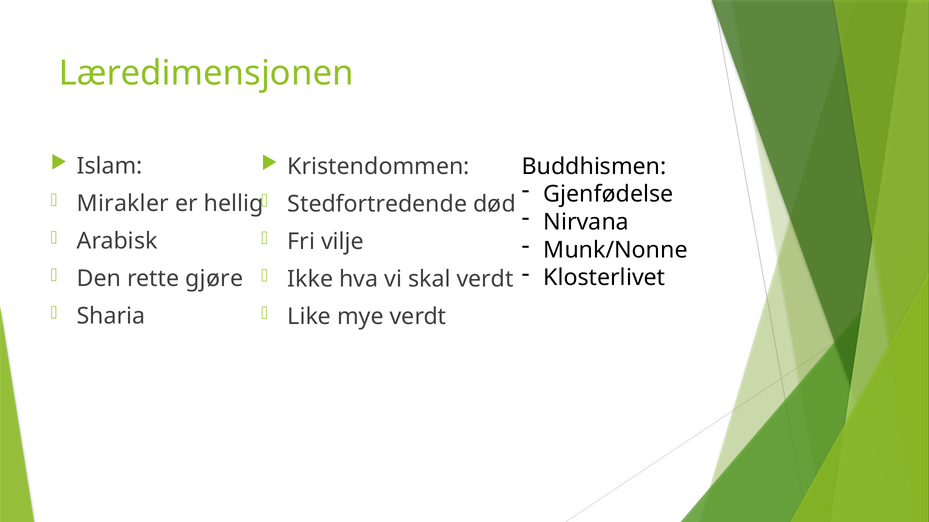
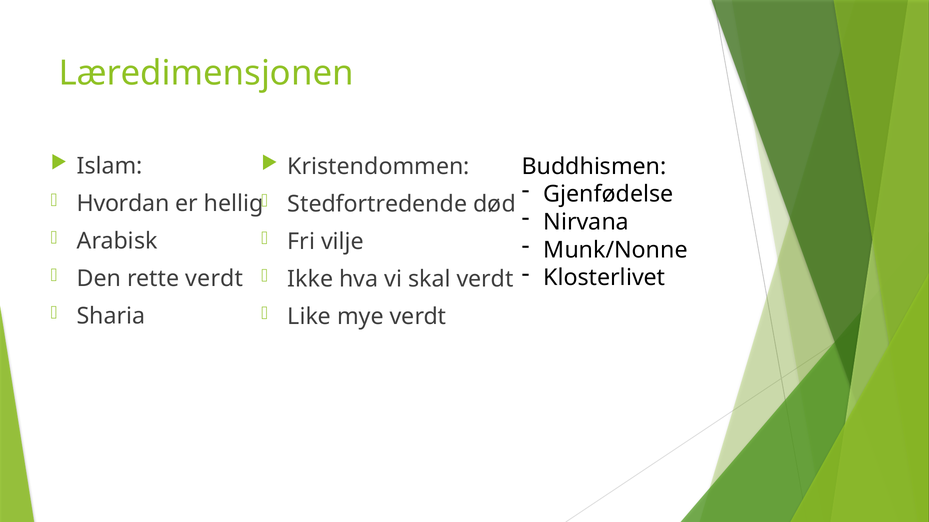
Mirakler: Mirakler -> Hvordan
rette gjøre: gjøre -> verdt
